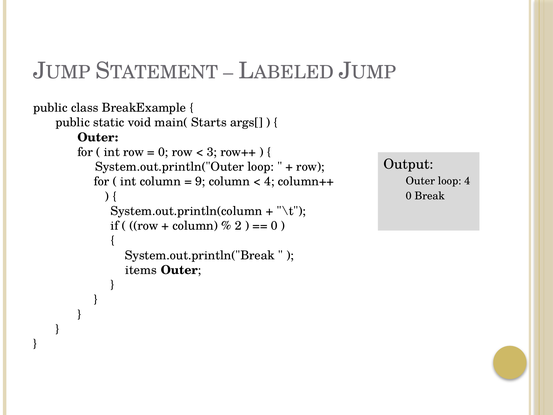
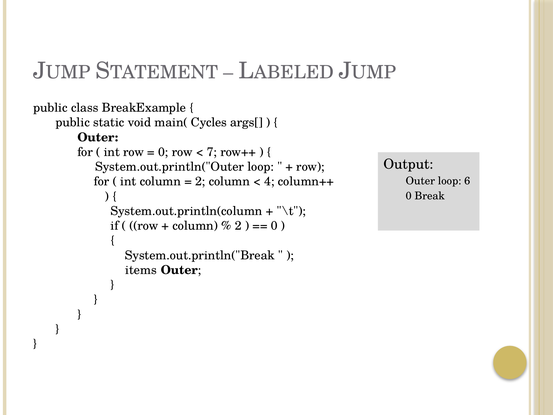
Starts: Starts -> Cycles
3: 3 -> 7
loop 4: 4 -> 6
9 at (200, 181): 9 -> 2
